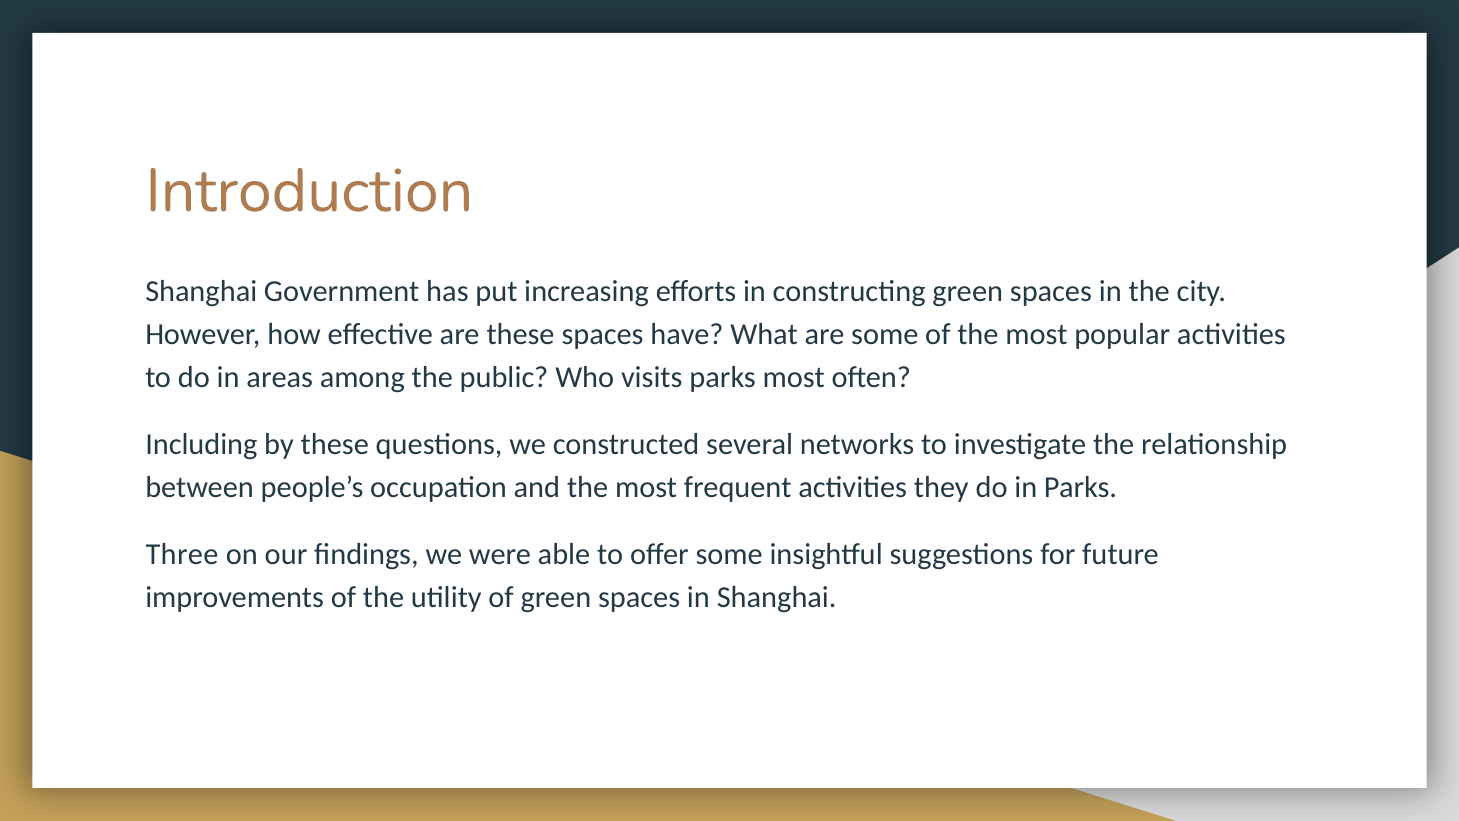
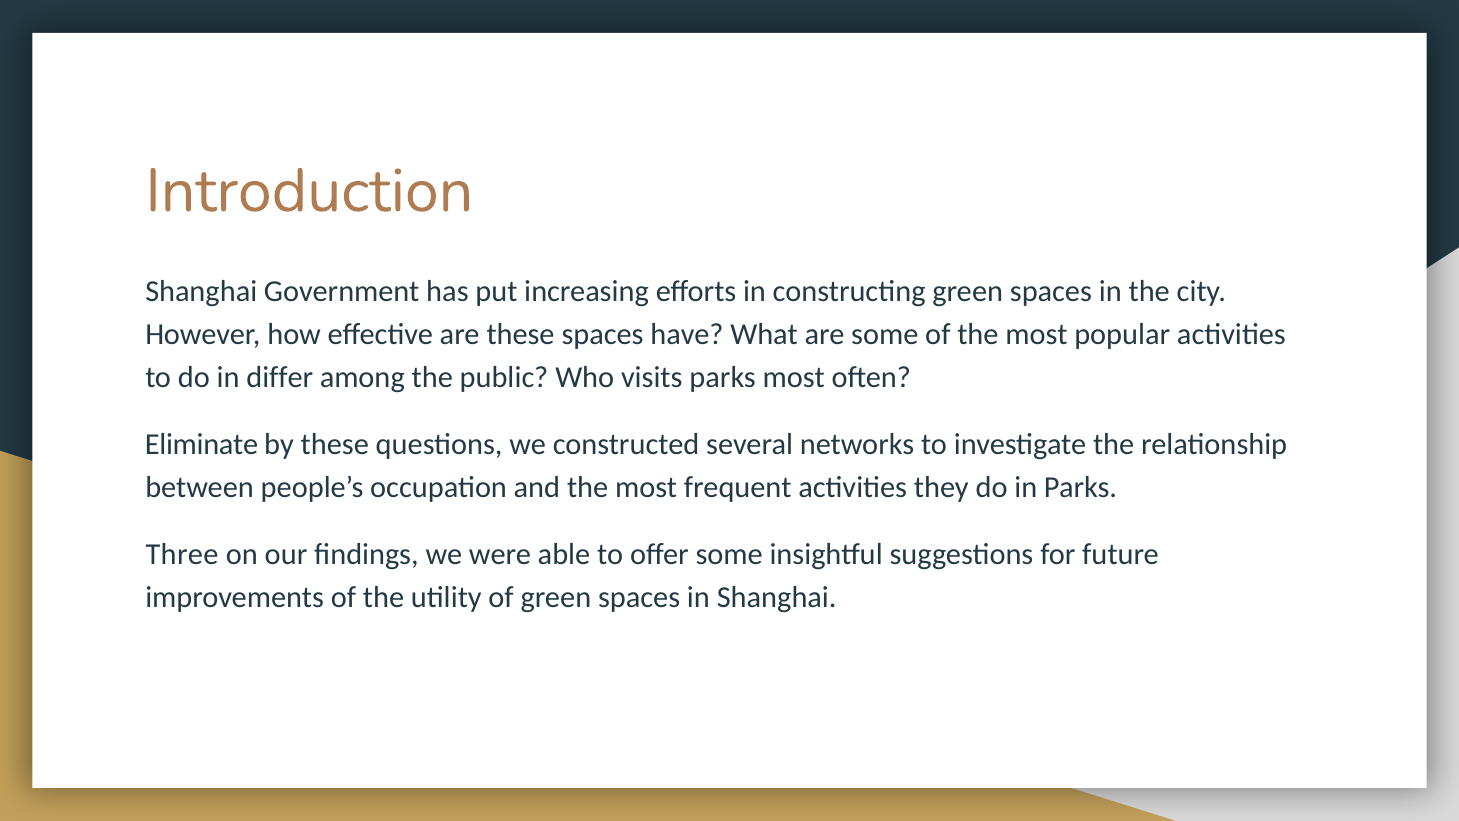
areas: areas -> differ
Including: Including -> Eliminate
